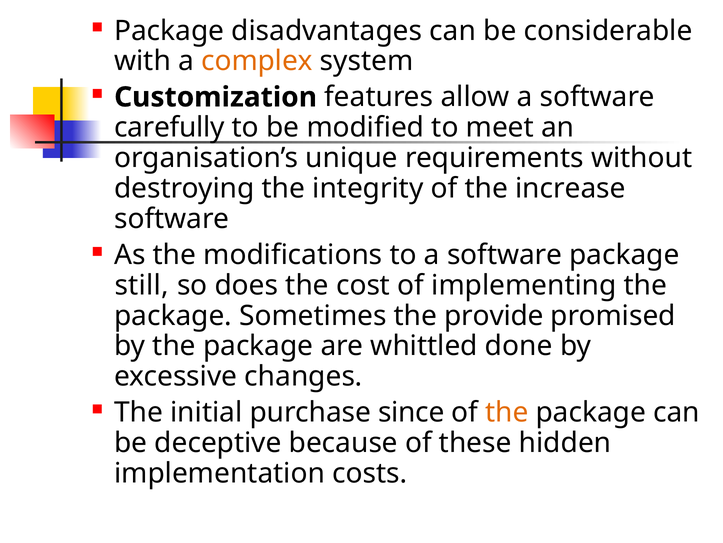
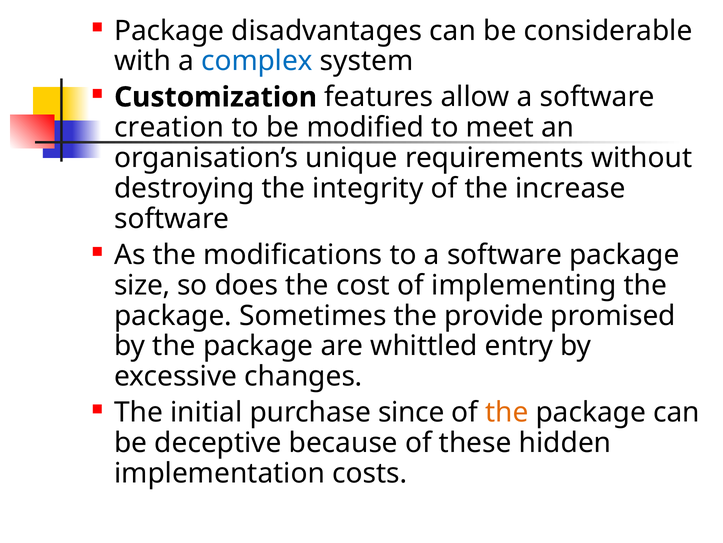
complex colour: orange -> blue
carefully: carefully -> creation
still: still -> size
done: done -> entry
